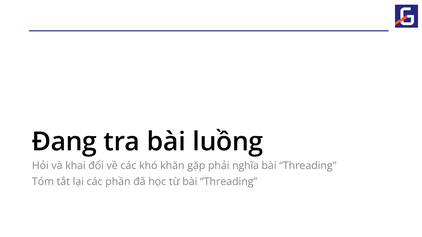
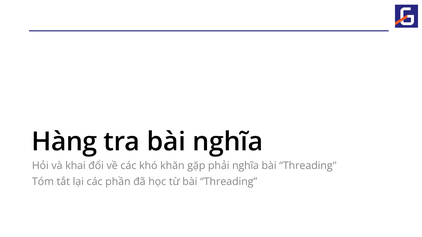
Đang: Đang -> Hàng
bài luồng: luồng -> nghĩa
